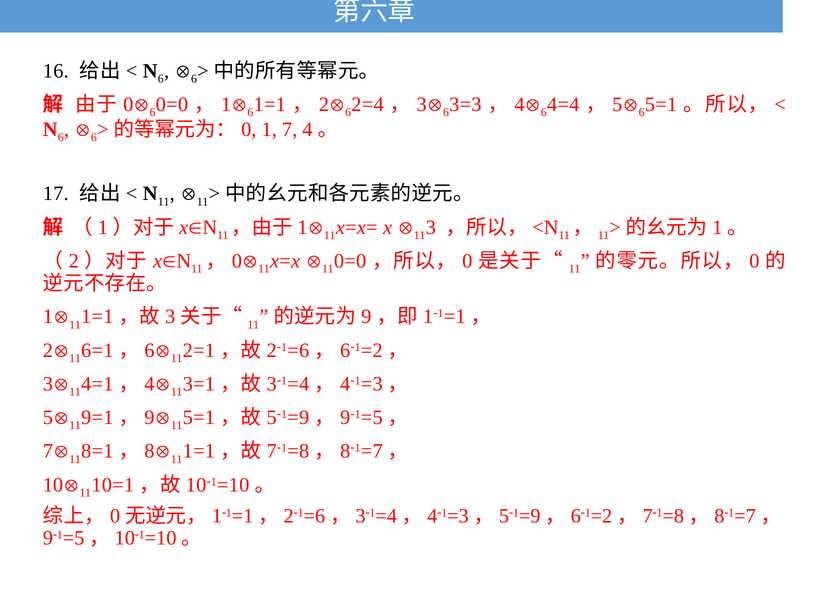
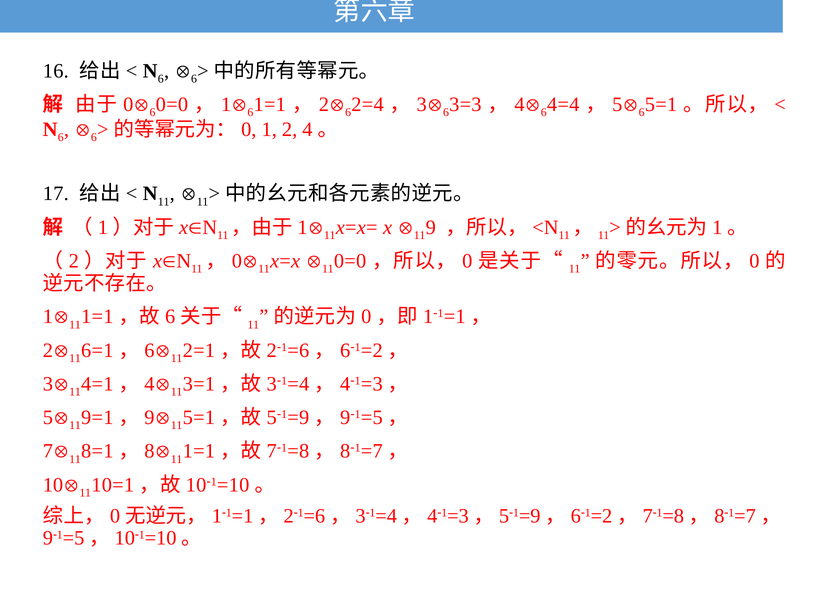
1 7: 7 -> 2
3 at (431, 227): 3 -> 9
3 at (170, 317): 3 -> 6
9 at (366, 317): 9 -> 0
